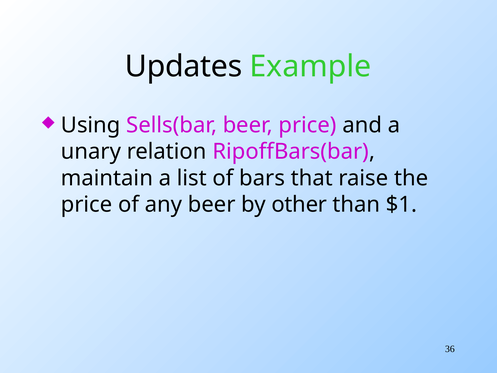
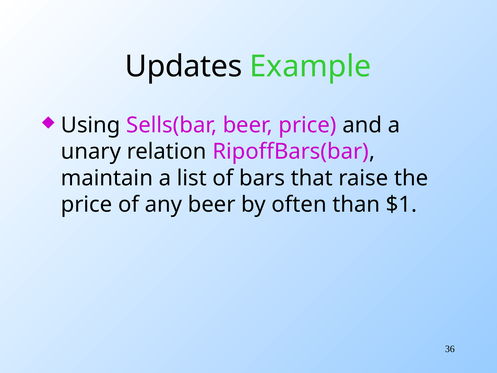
other: other -> often
